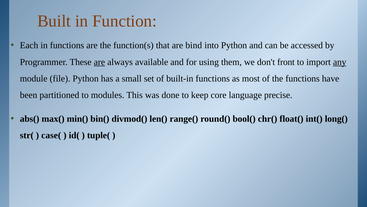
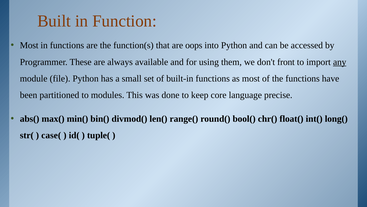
Each at (29, 45): Each -> Most
bind: bind -> oops
are at (99, 62) underline: present -> none
